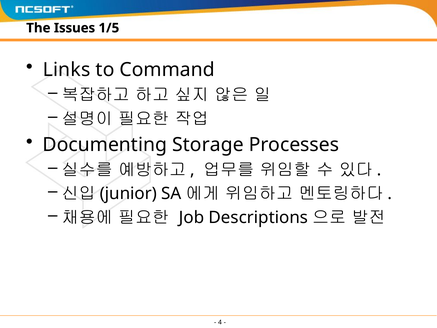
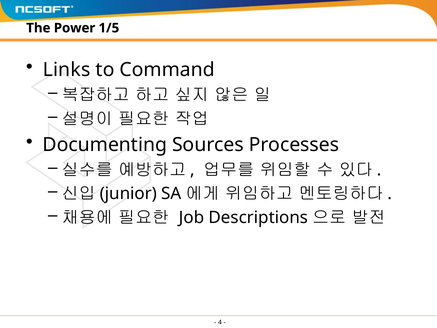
Issues: Issues -> Power
Storage: Storage -> Sources
